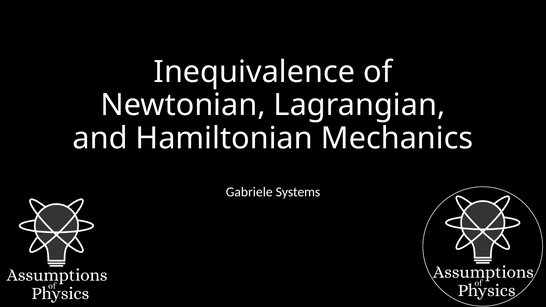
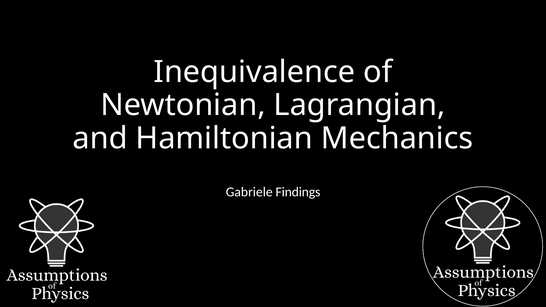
Systems: Systems -> Findings
